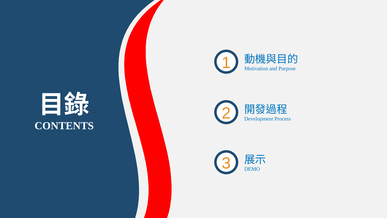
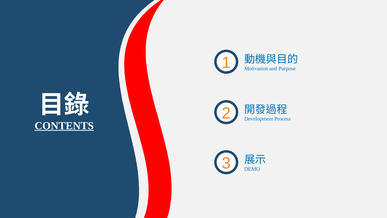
CONTENTS underline: none -> present
